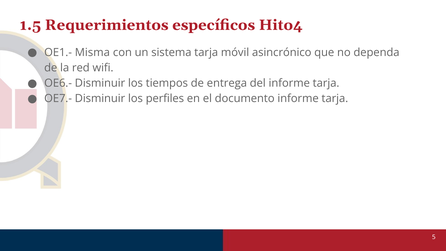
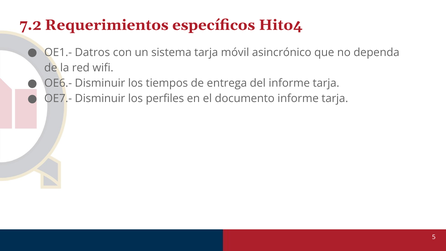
1.5: 1.5 -> 7.2
Misma: Misma -> Datros
